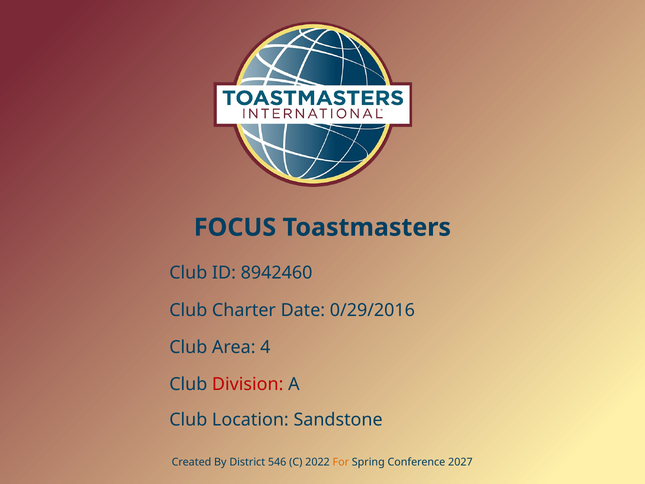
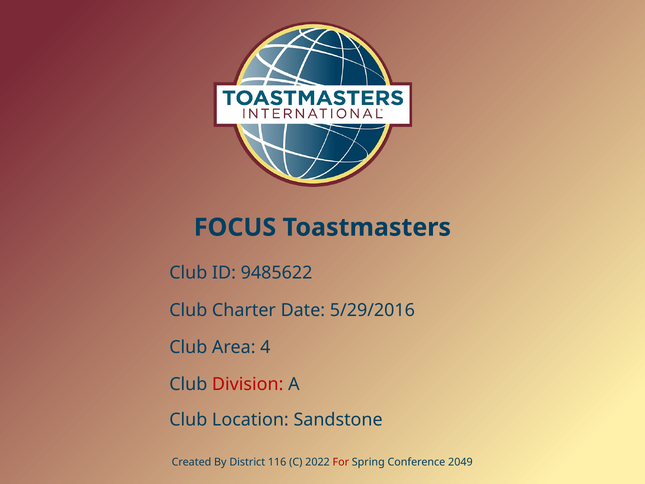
8942460: 8942460 -> 9485622
0/29/2016: 0/29/2016 -> 5/29/2016
546: 546 -> 116
For colour: orange -> red
2027: 2027 -> 2049
